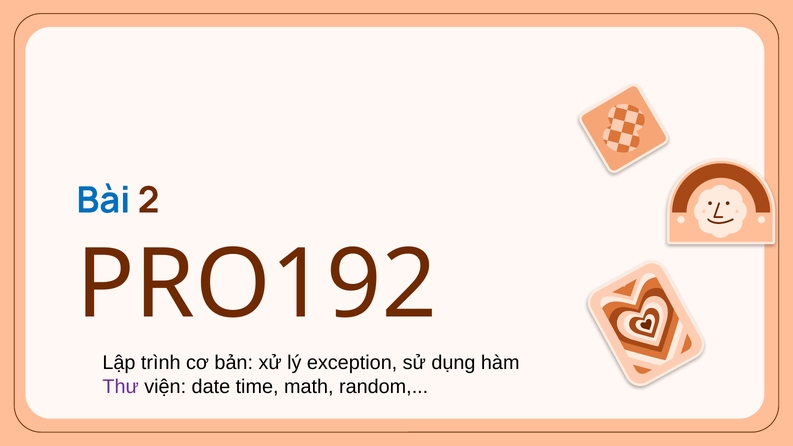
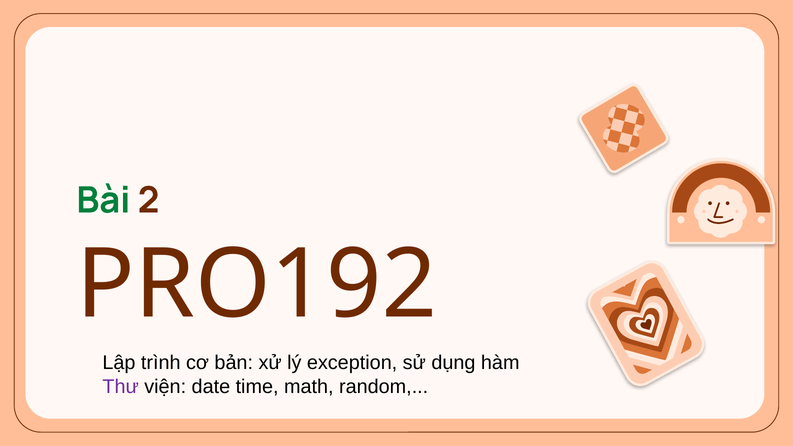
Bài colour: blue -> green
